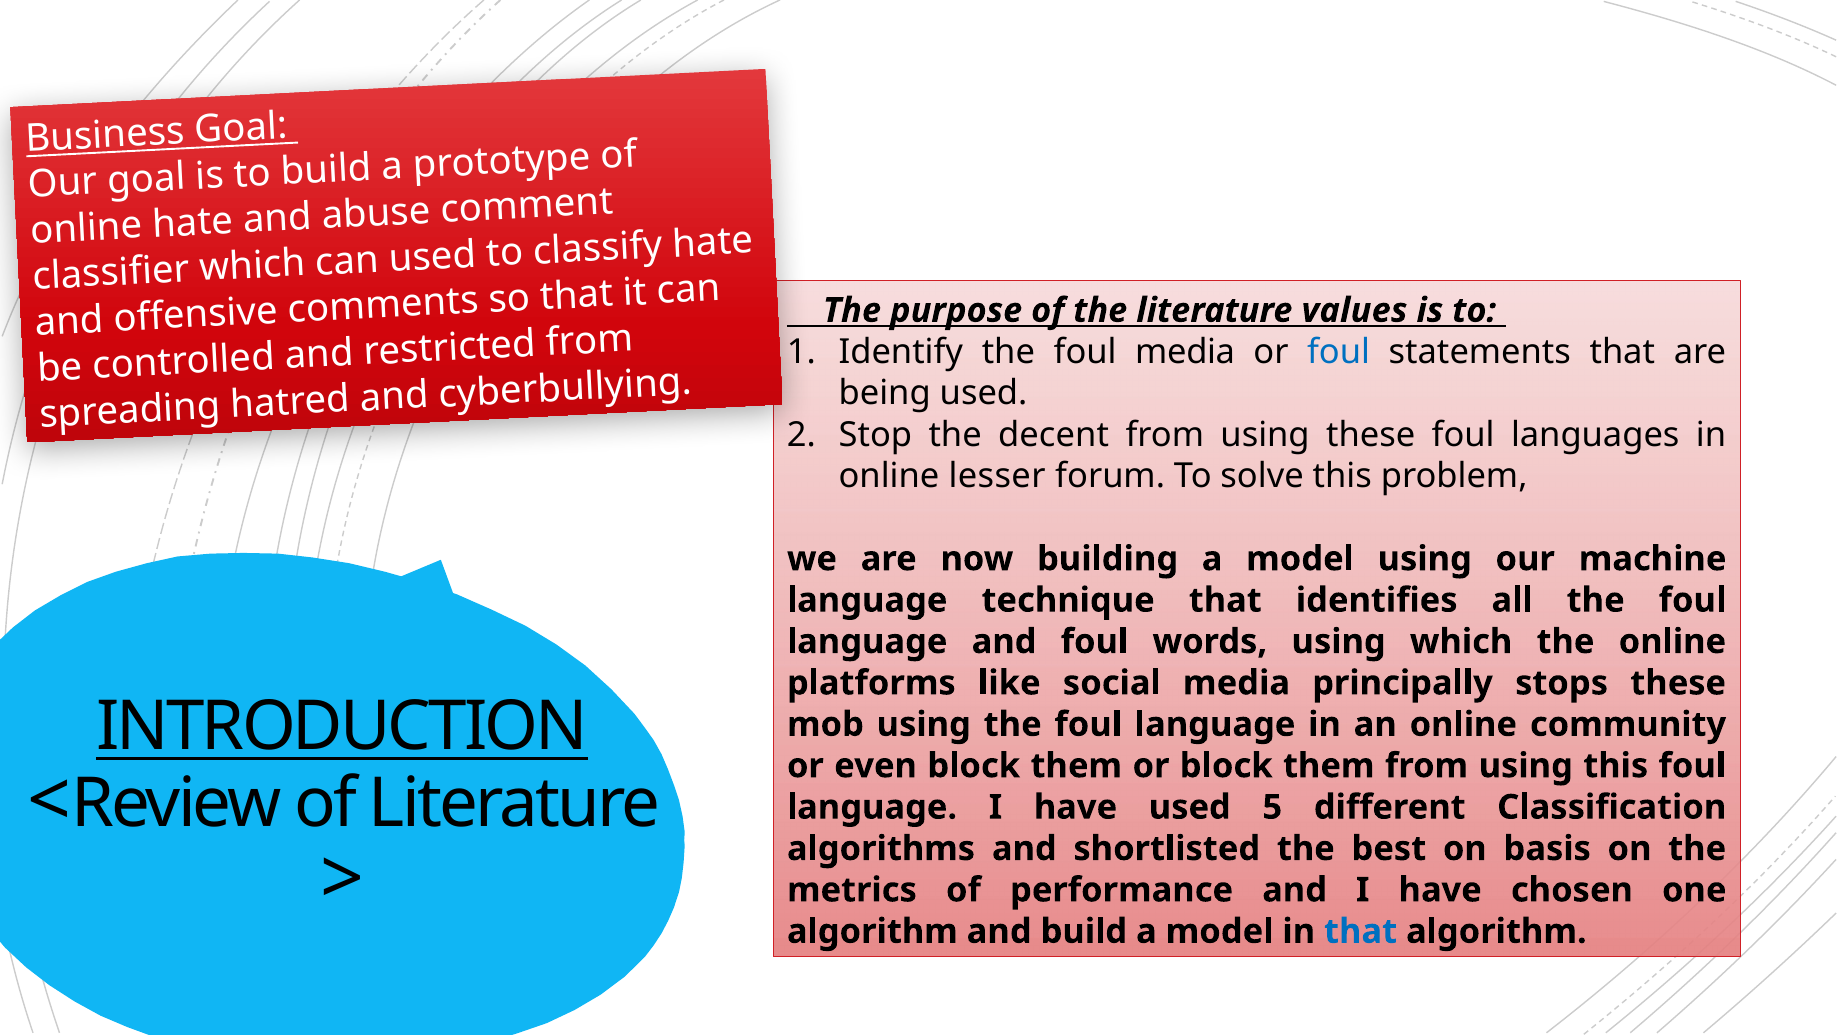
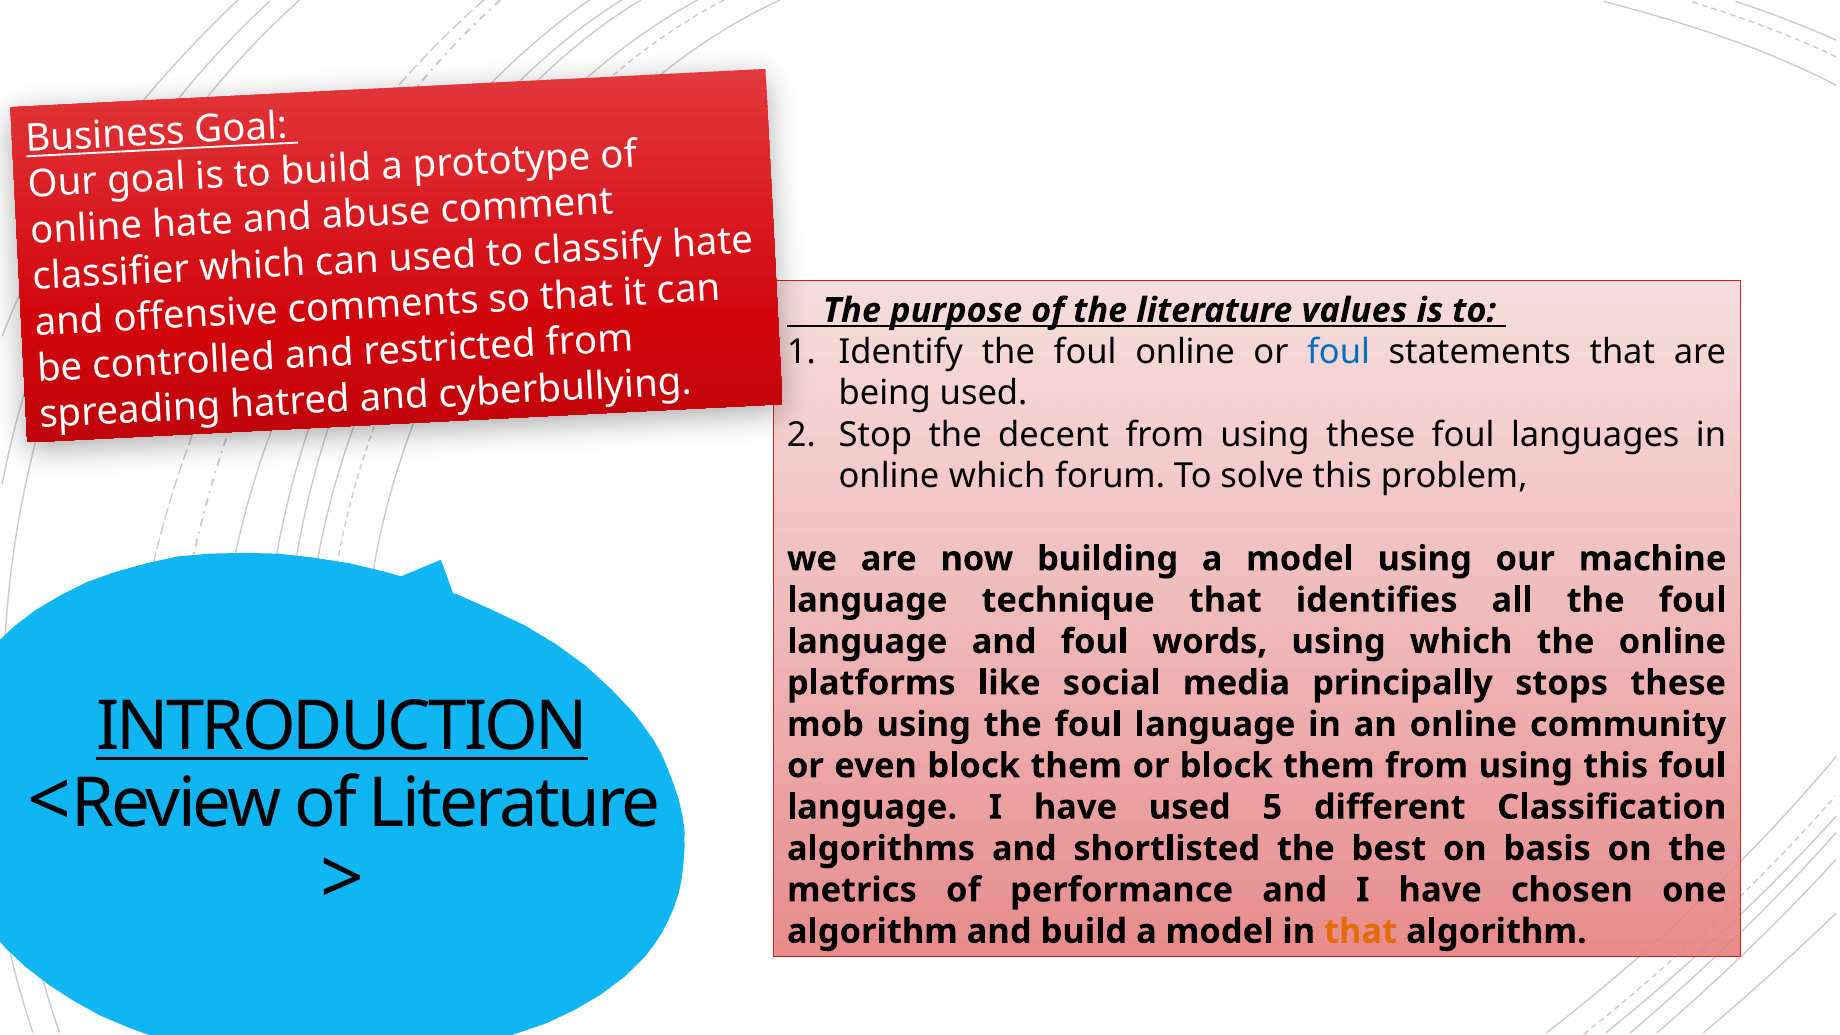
foul media: media -> online
online lesser: lesser -> which
that at (1361, 931) colour: blue -> orange
